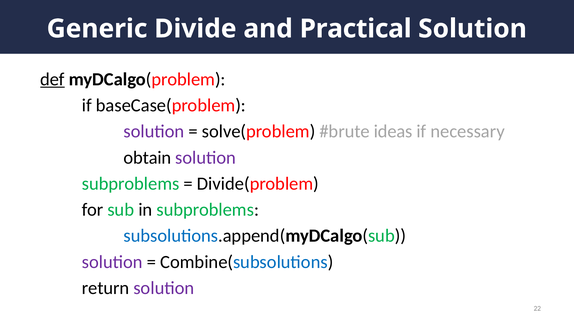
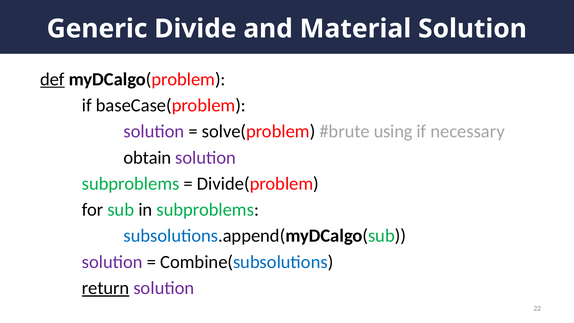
Practical: Practical -> Material
ideas: ideas -> using
return underline: none -> present
